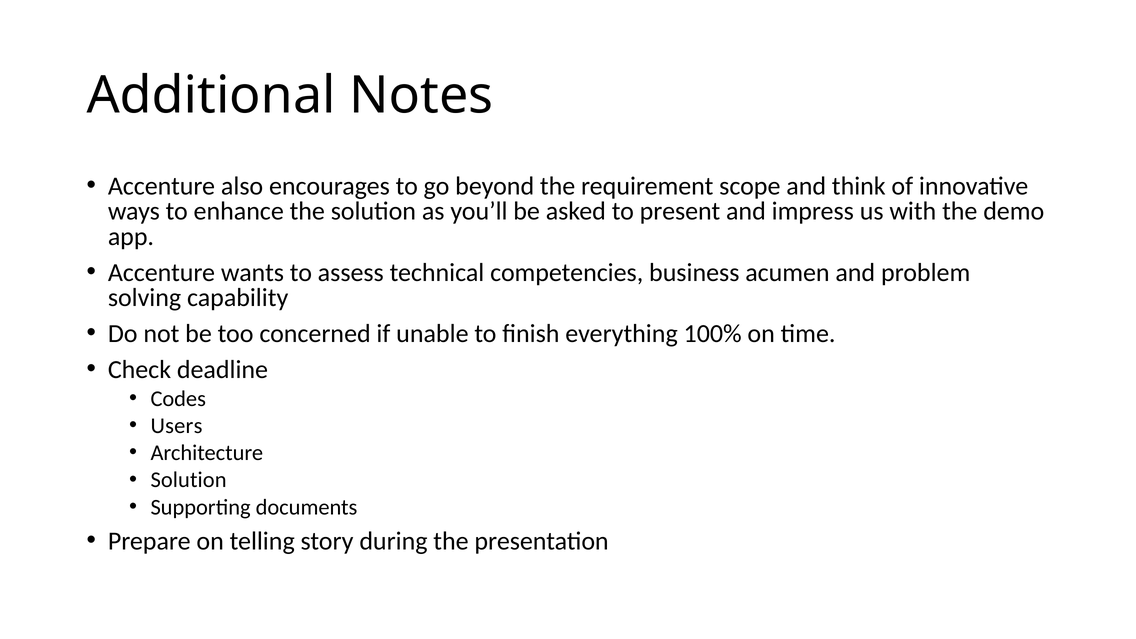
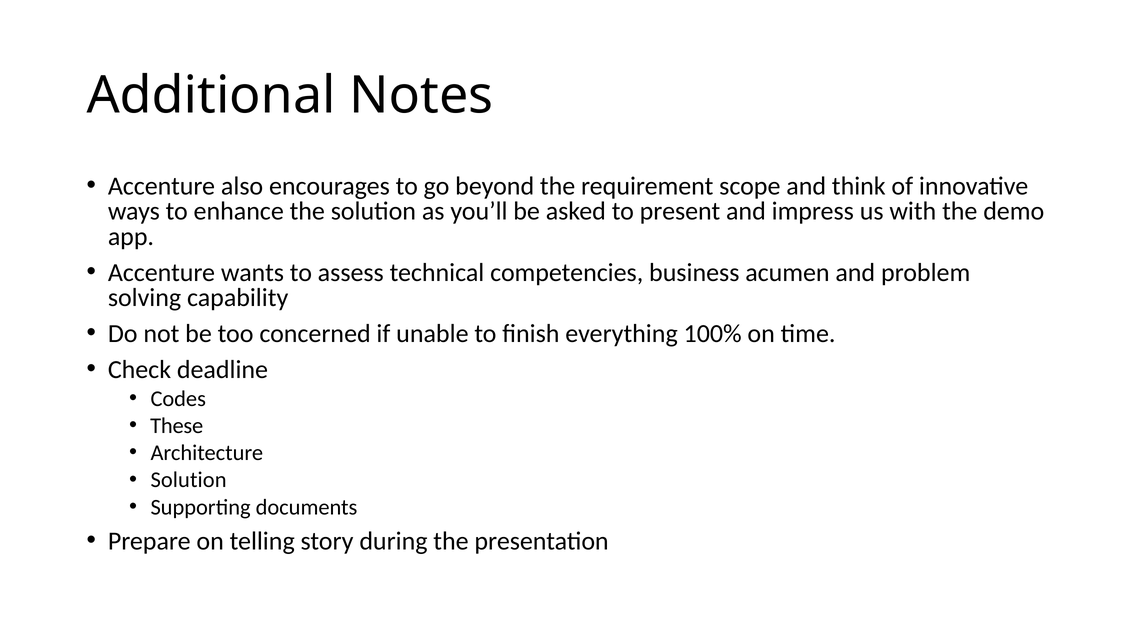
Users: Users -> These
